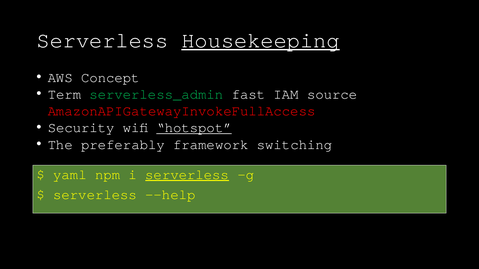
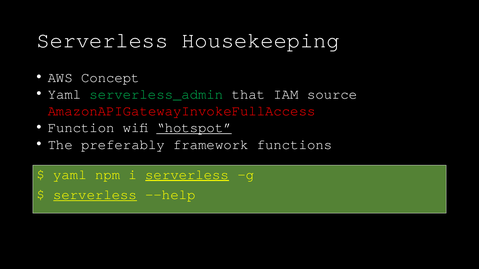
Housekeeping underline: present -> none
Term at (64, 94): Term -> Yaml
fast: fast -> that
Security: Security -> Function
switching: switching -> functions
serverless at (95, 195) underline: none -> present
